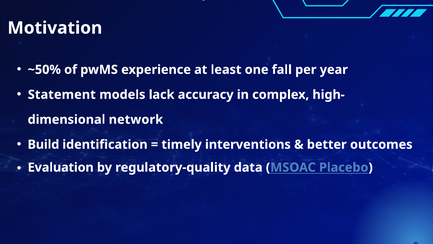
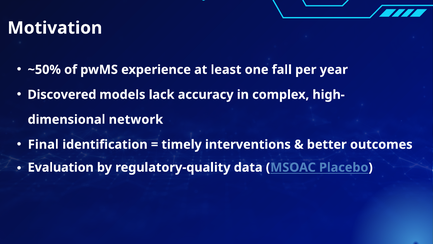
Statement: Statement -> Discovered
Build: Build -> Final
